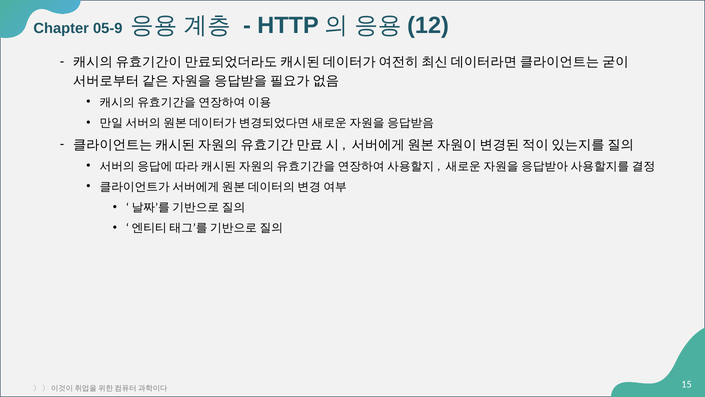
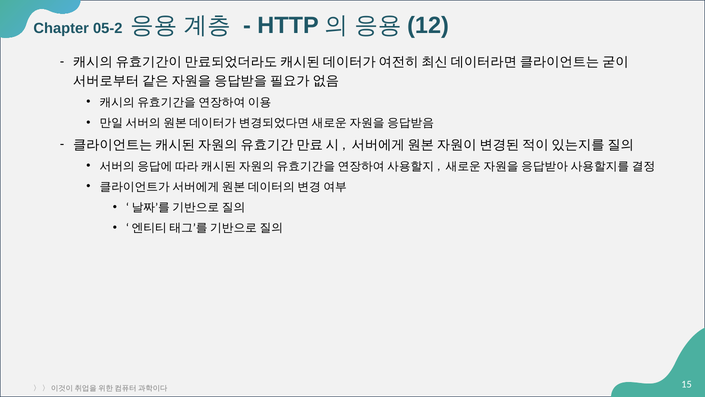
05-9: 05-9 -> 05-2
